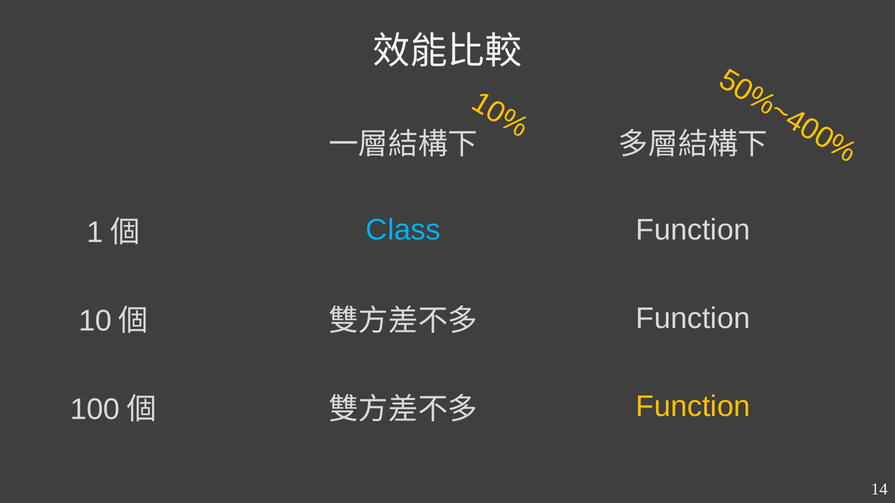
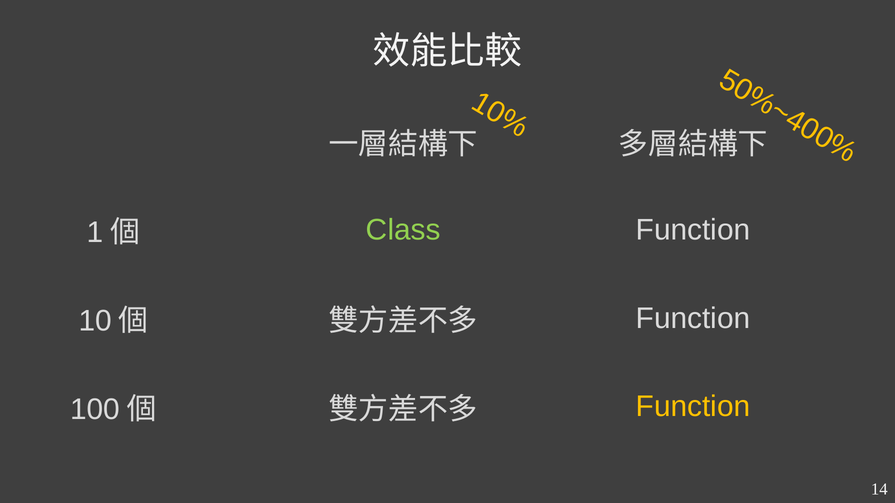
Class colour: light blue -> light green
